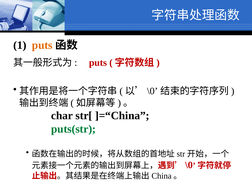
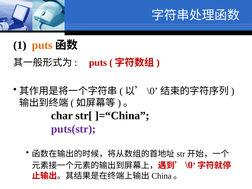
puts(str colour: green -> purple
